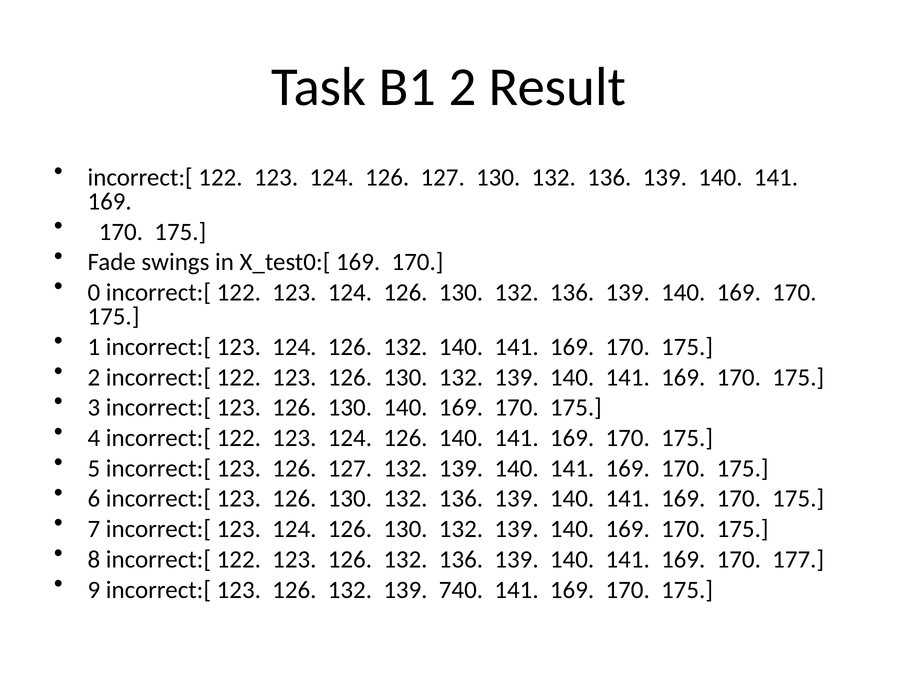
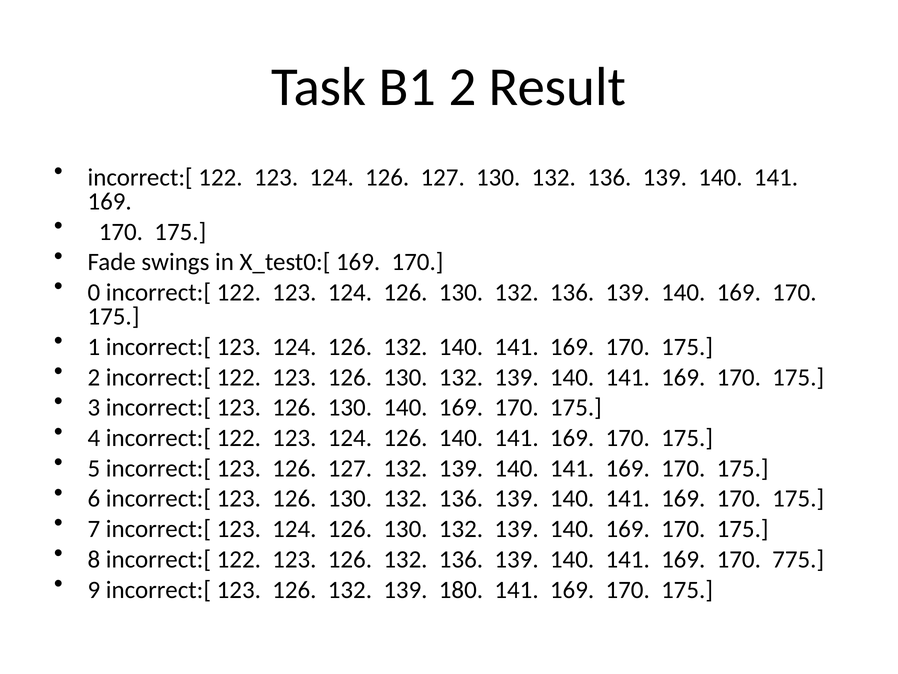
177: 177 -> 775
740: 740 -> 180
